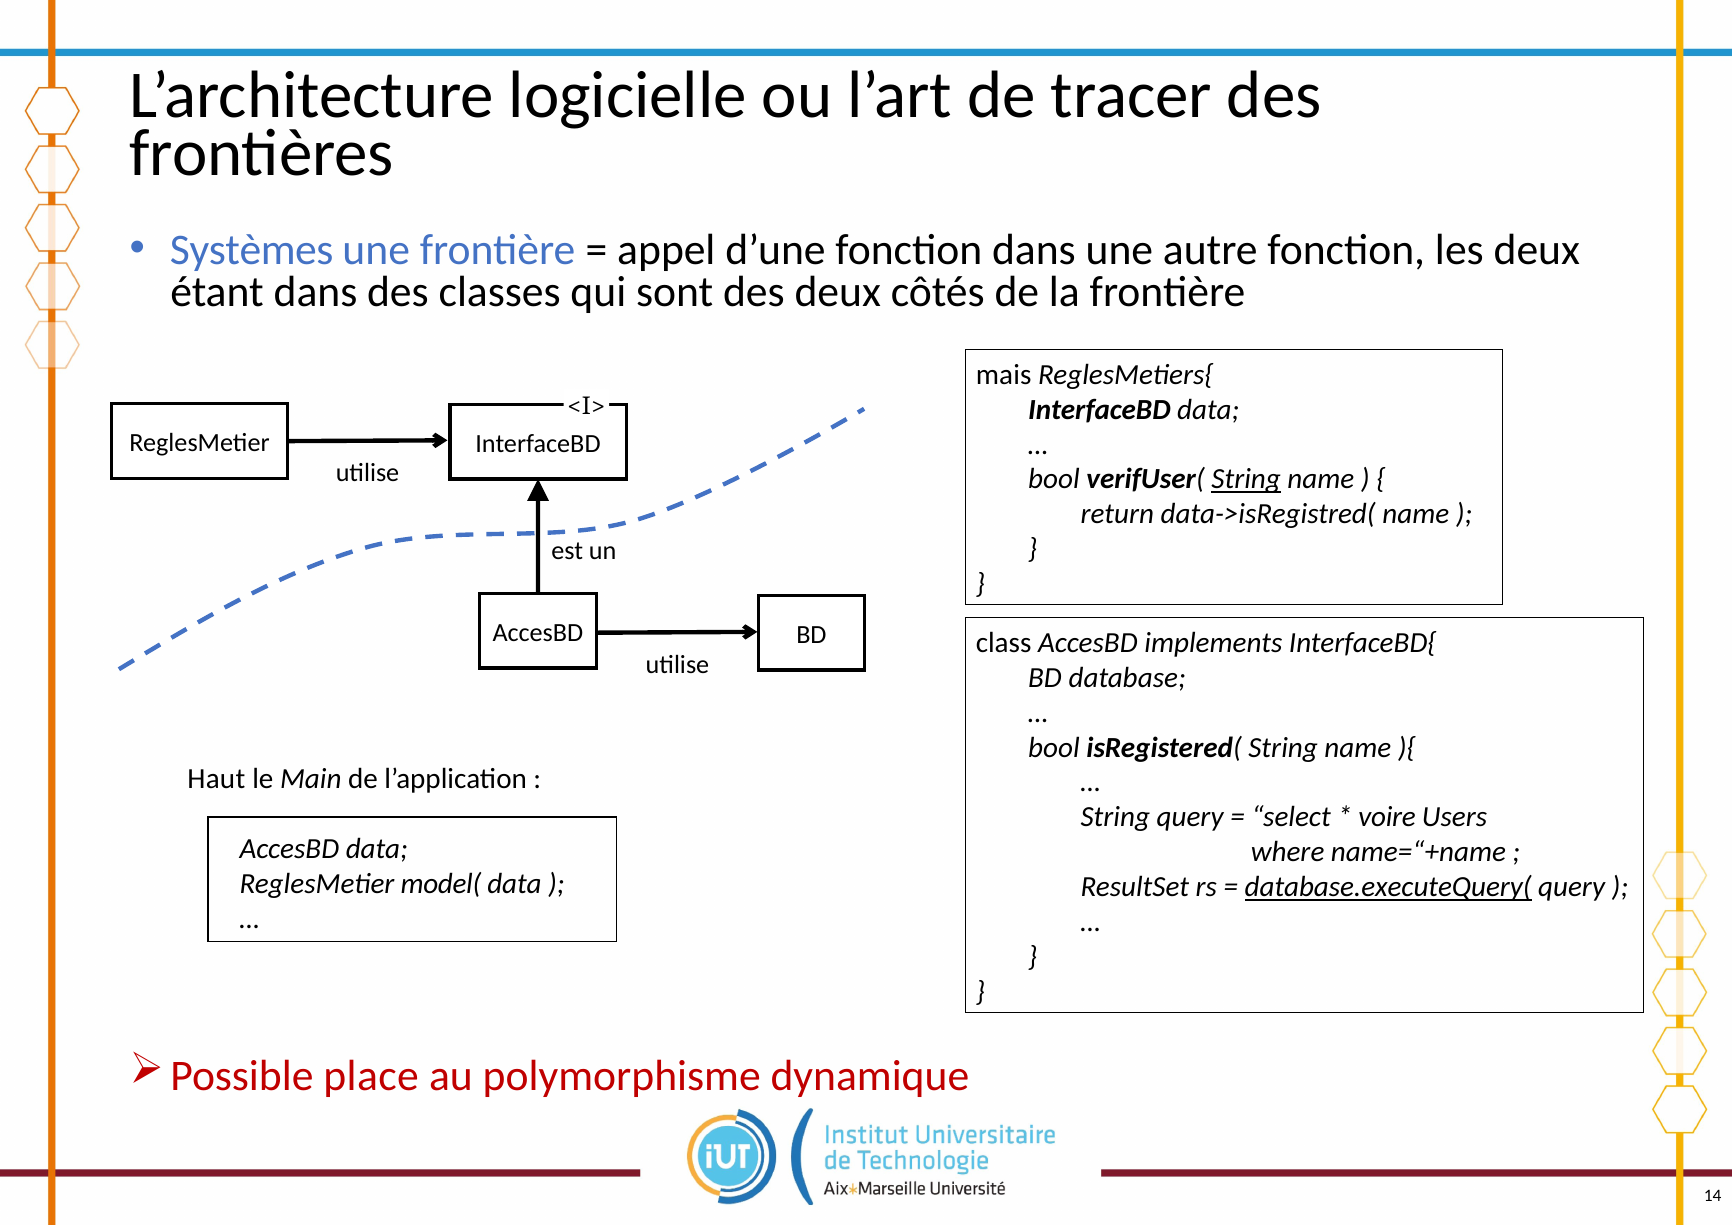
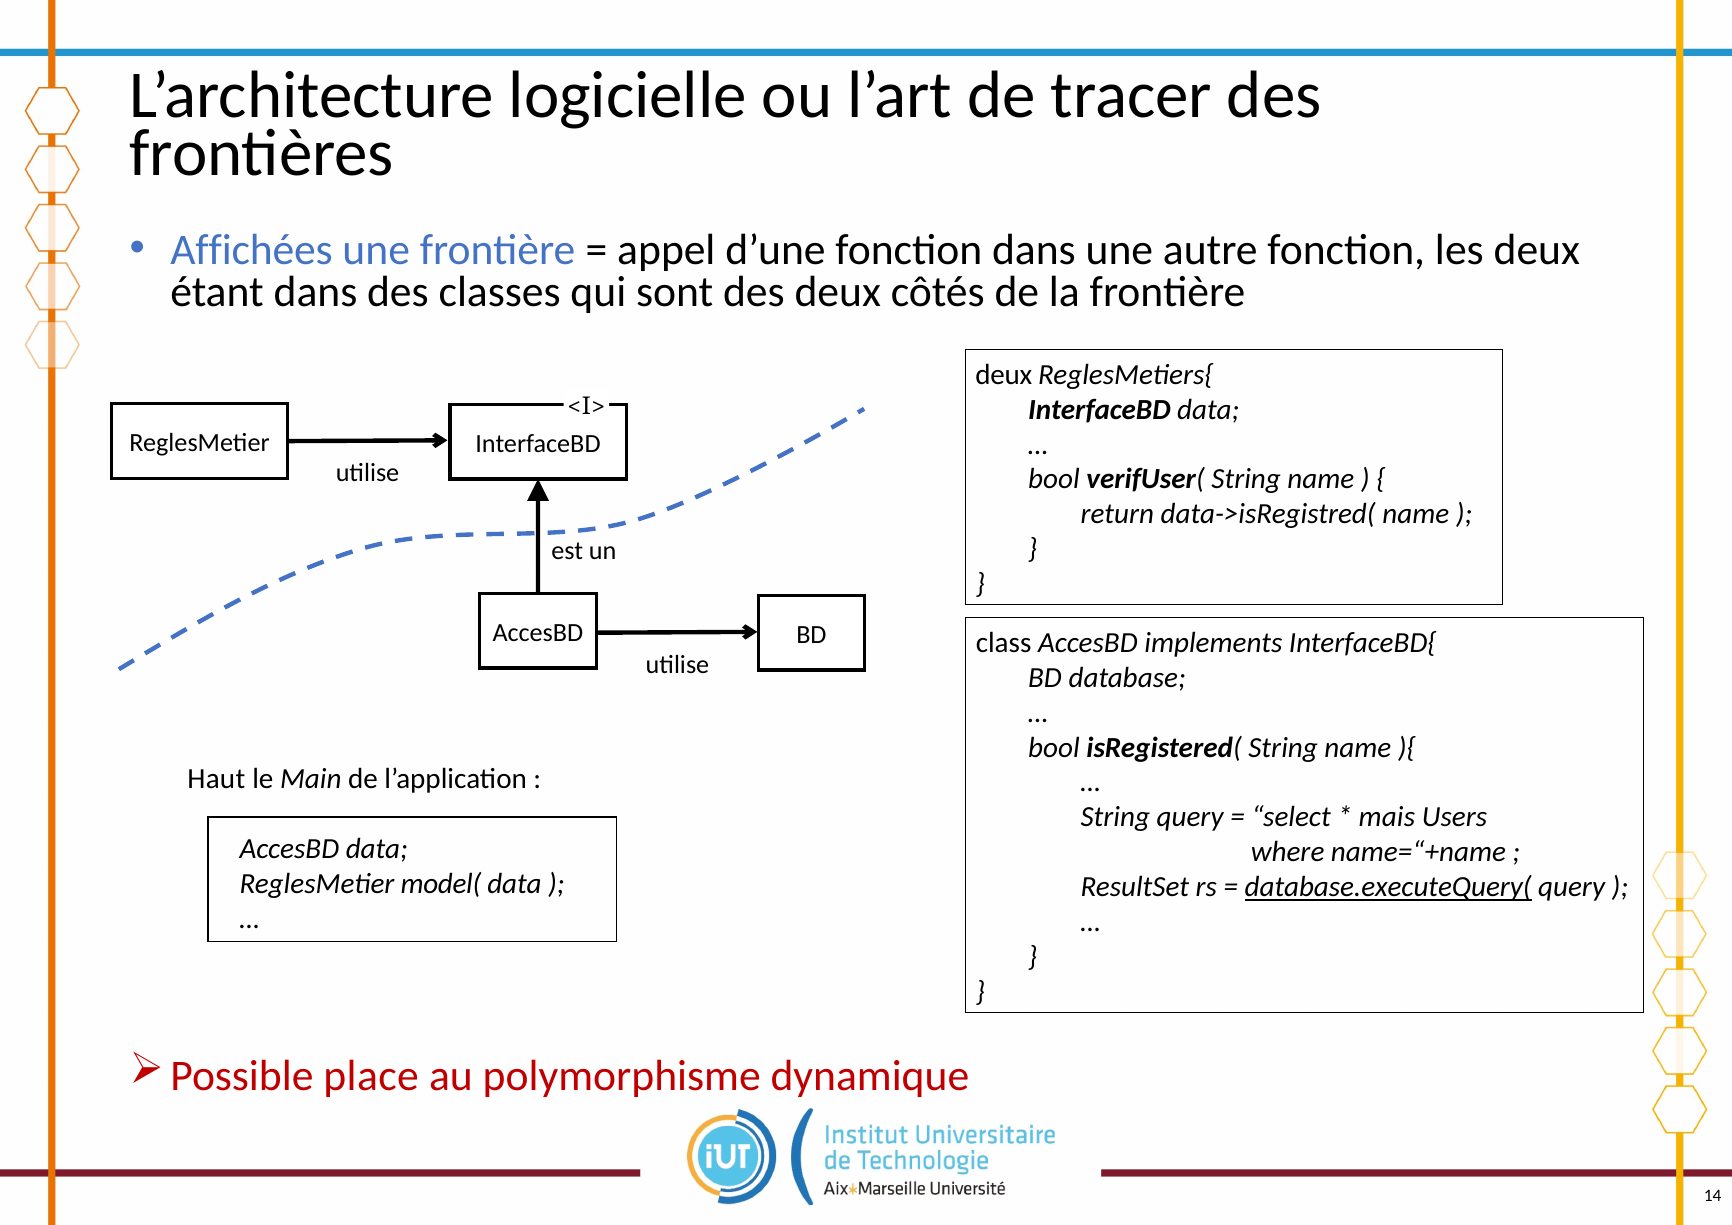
Systèmes: Systèmes -> Affichées
mais at (1004, 374): mais -> deux
String at (1246, 479) underline: present -> none
voire: voire -> mais
